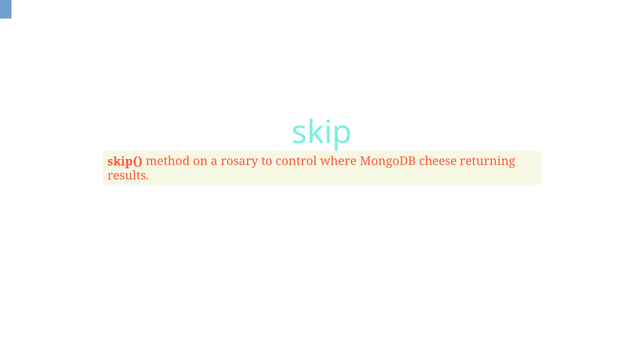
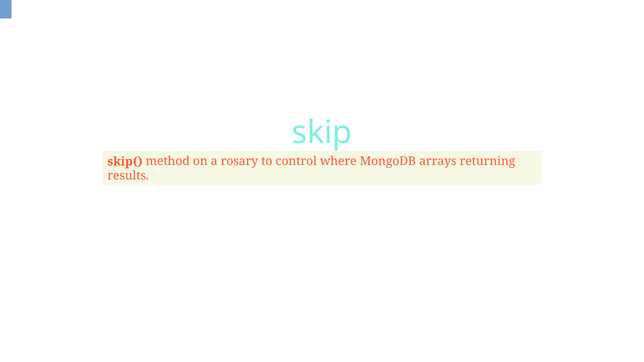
cheese: cheese -> arrays
